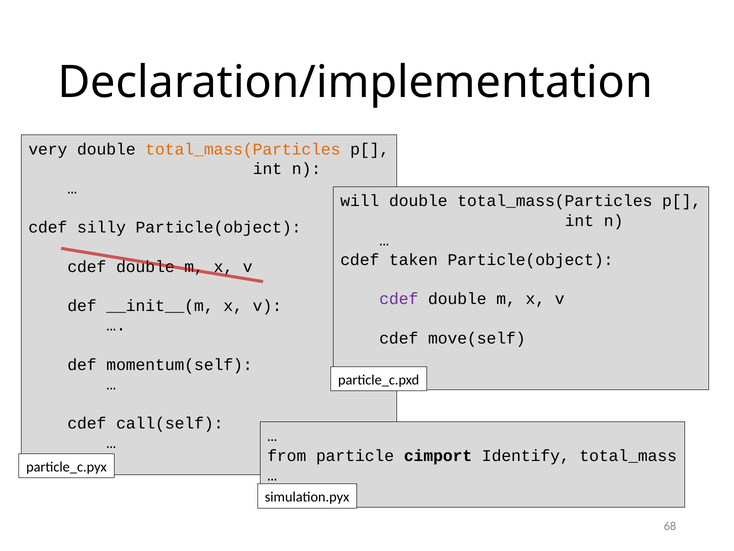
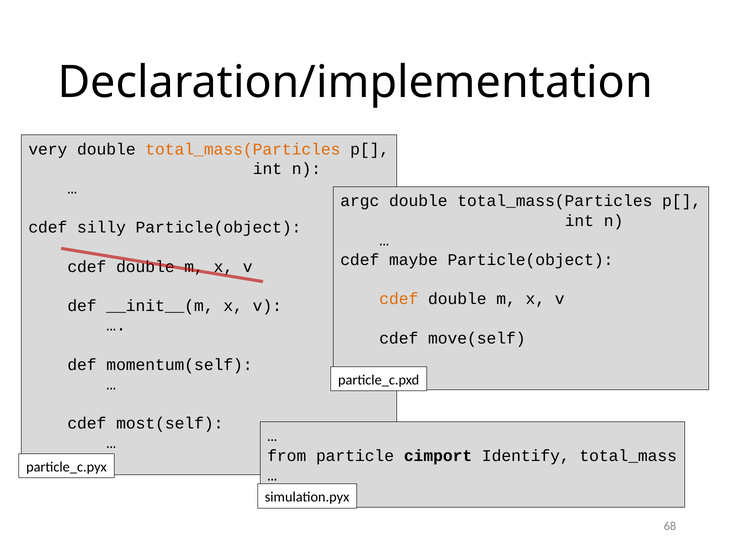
will: will -> argc
taken: taken -> maybe
cdef at (399, 299) colour: purple -> orange
call(self: call(self -> most(self
